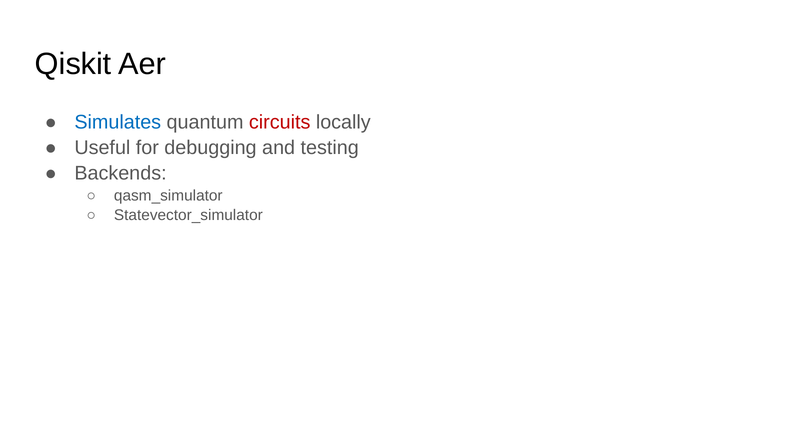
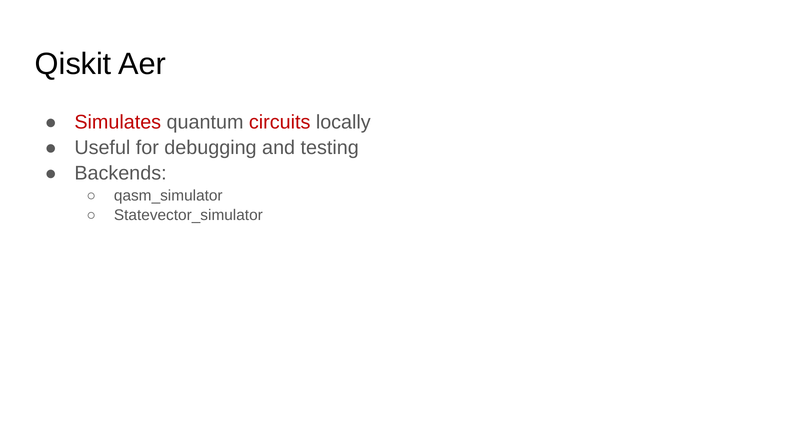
Simulates colour: blue -> red
